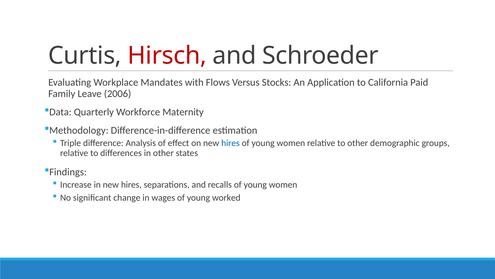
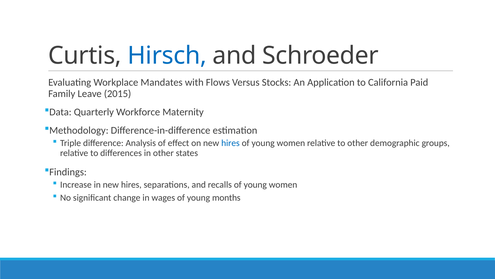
Hirsch colour: red -> blue
2006: 2006 -> 2015
worked: worked -> months
